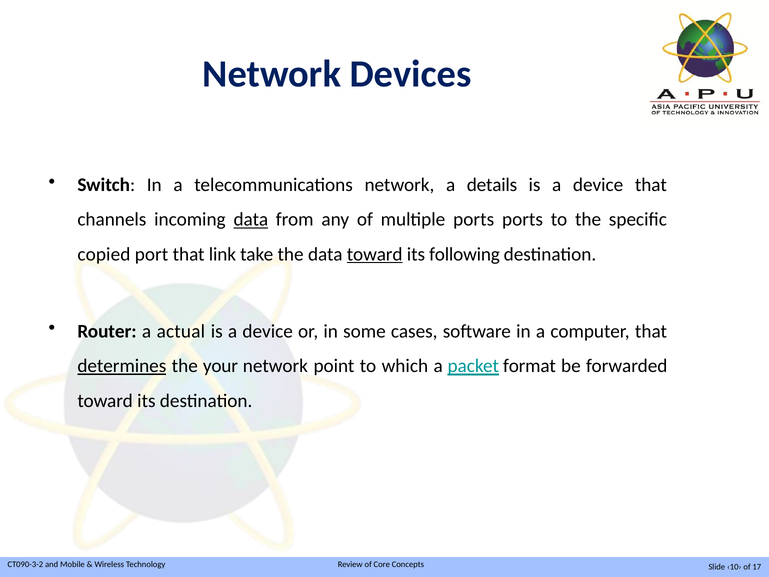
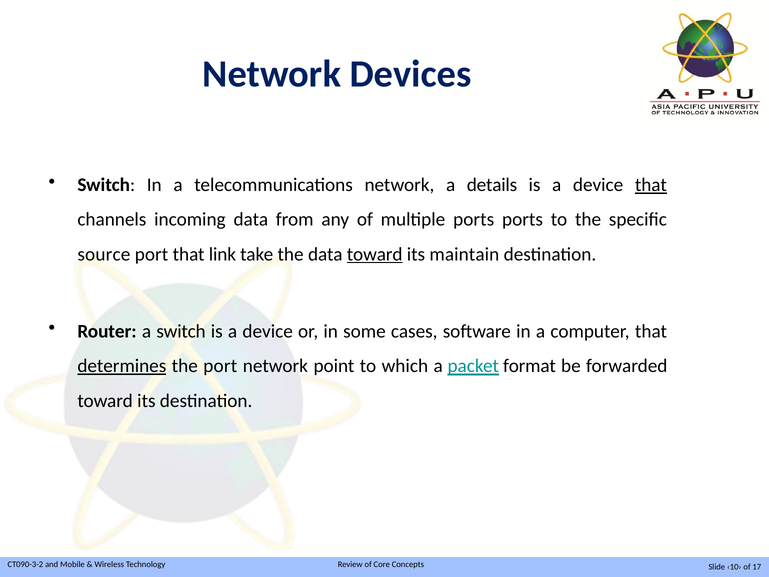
that at (651, 185) underline: none -> present
data at (251, 220) underline: present -> none
copied: copied -> source
following: following -> maintain
a actual: actual -> switch
the your: your -> port
